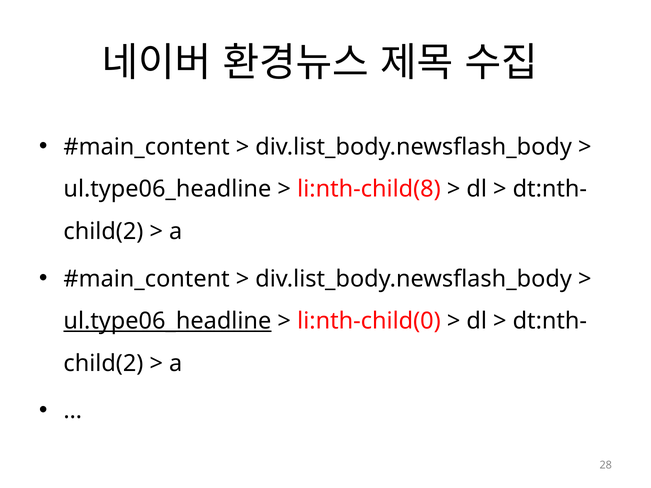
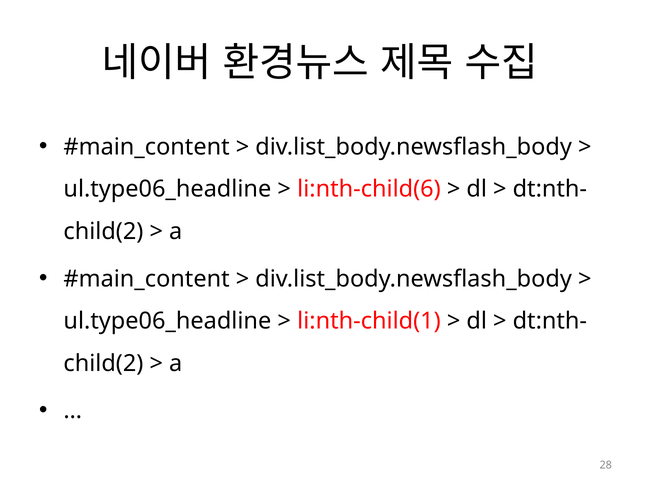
li:nth-child(8: li:nth-child(8 -> li:nth-child(6
ul.type06_headline at (167, 321) underline: present -> none
li:nth-child(0: li:nth-child(0 -> li:nth-child(1
